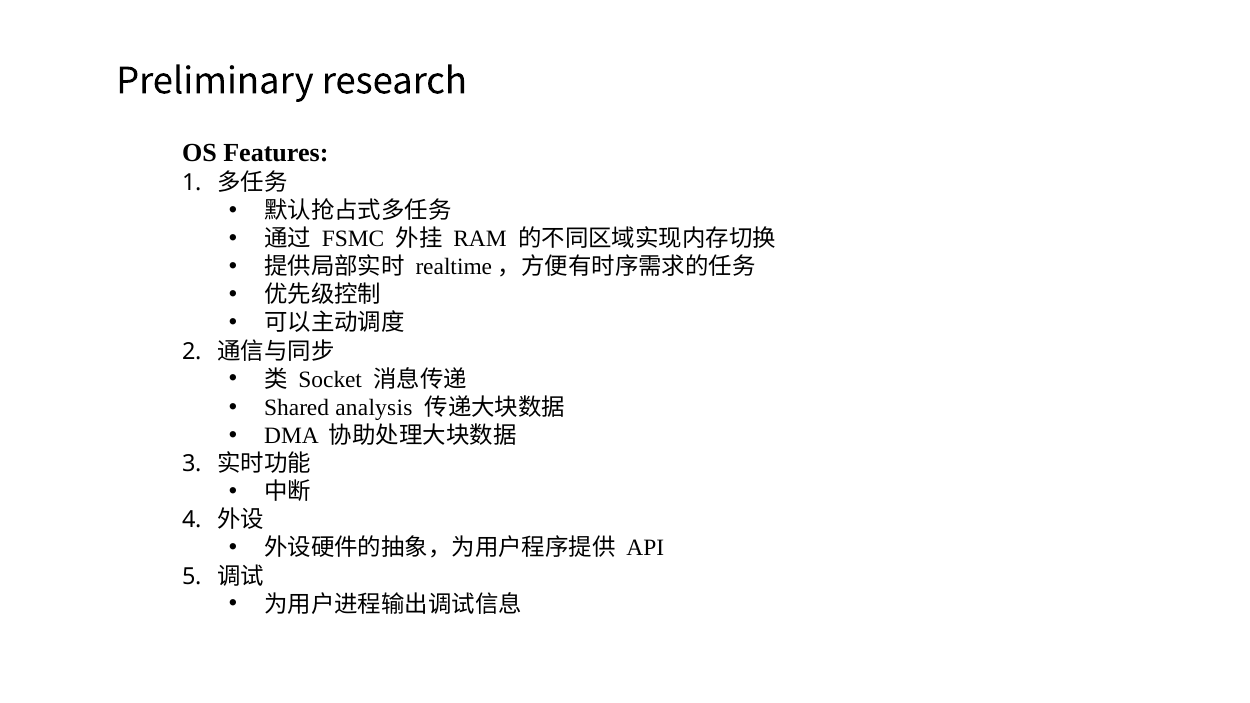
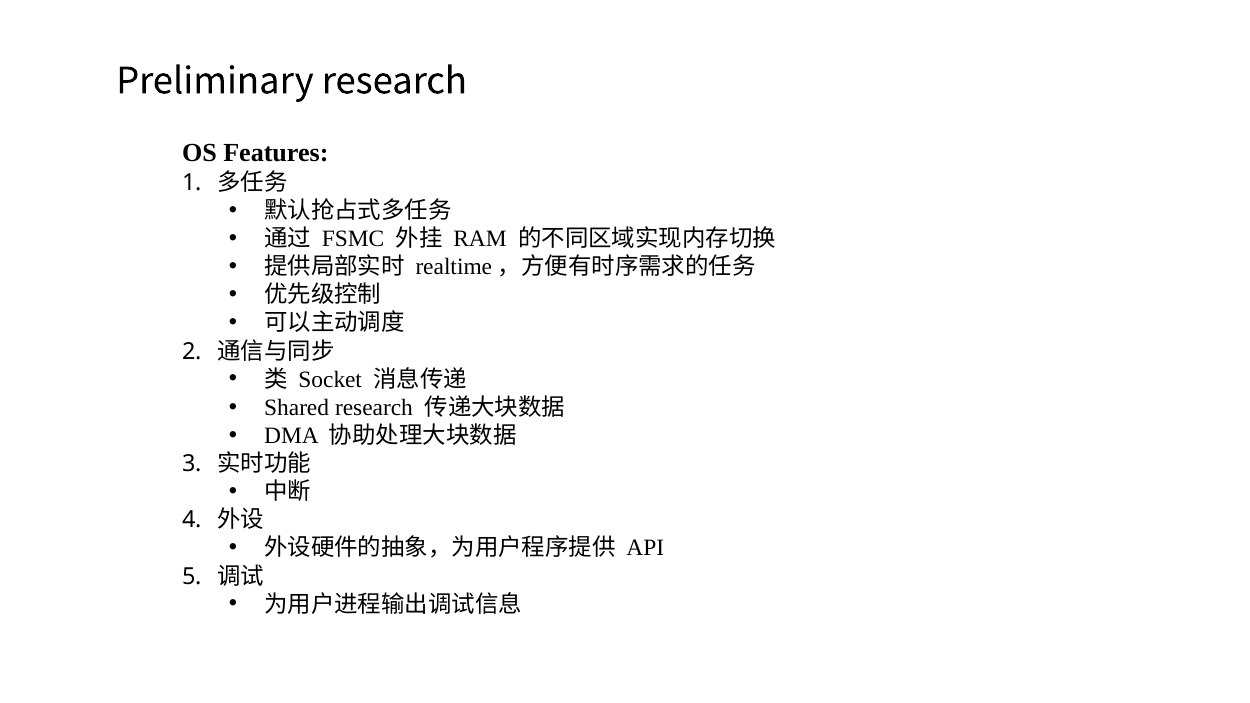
Shared analysis: analysis -> research
